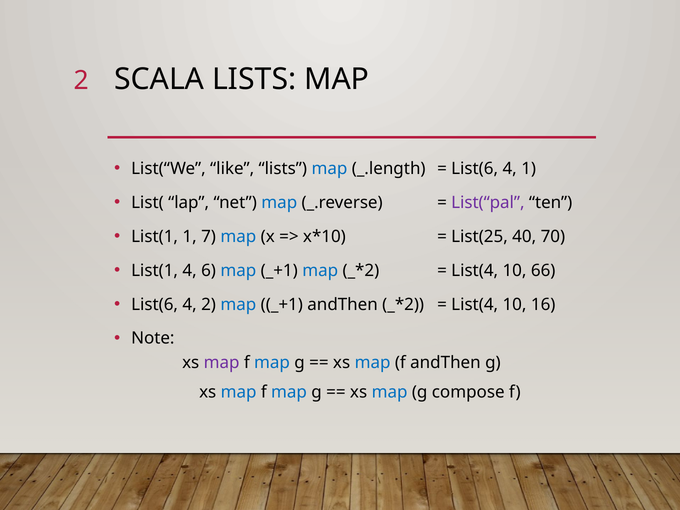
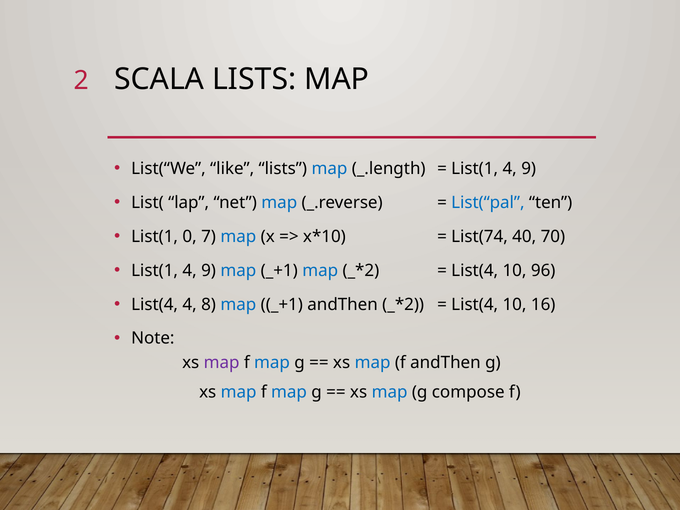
List(6 at (475, 169): List(6 -> List(1
1 at (529, 169): 1 -> 9
List(“pal colour: purple -> blue
List(1 1: 1 -> 0
List(25: List(25 -> List(74
6 at (209, 271): 6 -> 9
66: 66 -> 96
List(6 at (155, 304): List(6 -> List(4
4 2: 2 -> 8
